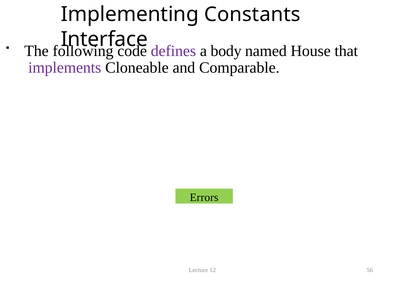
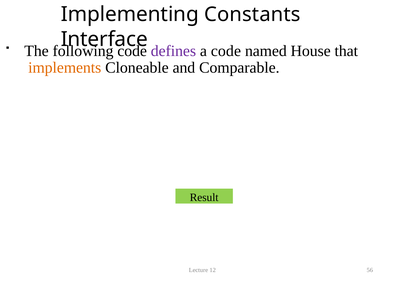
a body: body -> code
implements colour: purple -> orange
Errors: Errors -> Result
